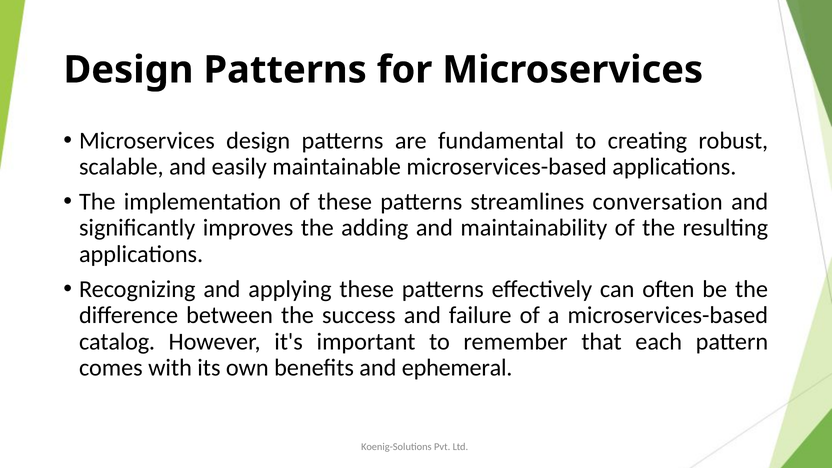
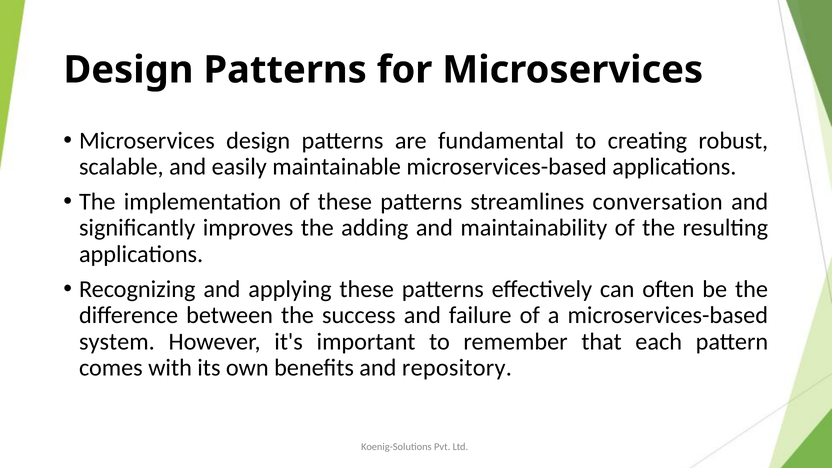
catalog: catalog -> system
ephemeral: ephemeral -> repository
